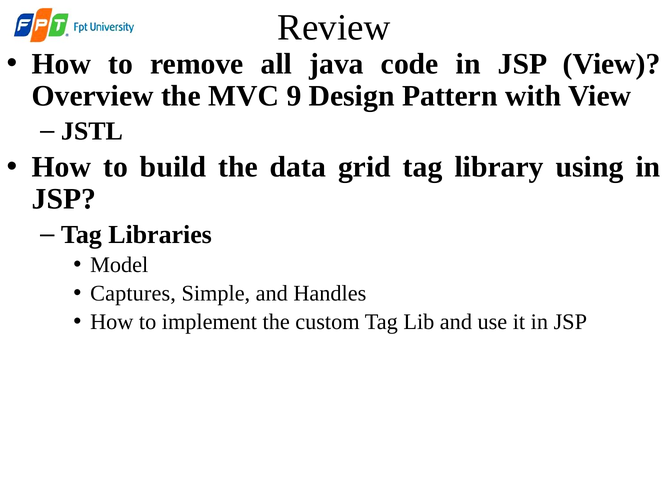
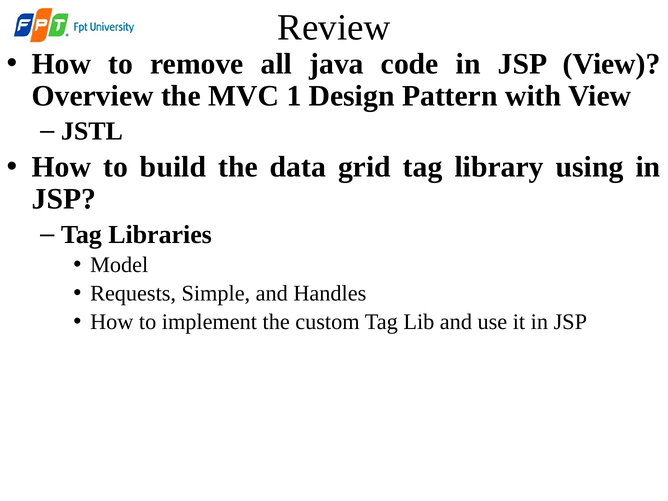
9: 9 -> 1
Captures: Captures -> Requests
